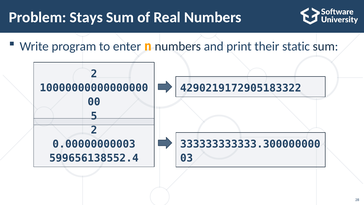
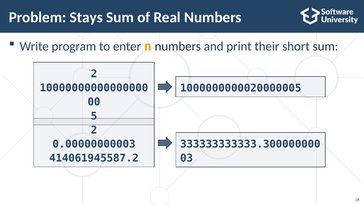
static: static -> short
4290219172905183322: 4290219172905183322 -> 1000000000020000005
599656138552.4: 599656138552.4 -> 414061945587.2
